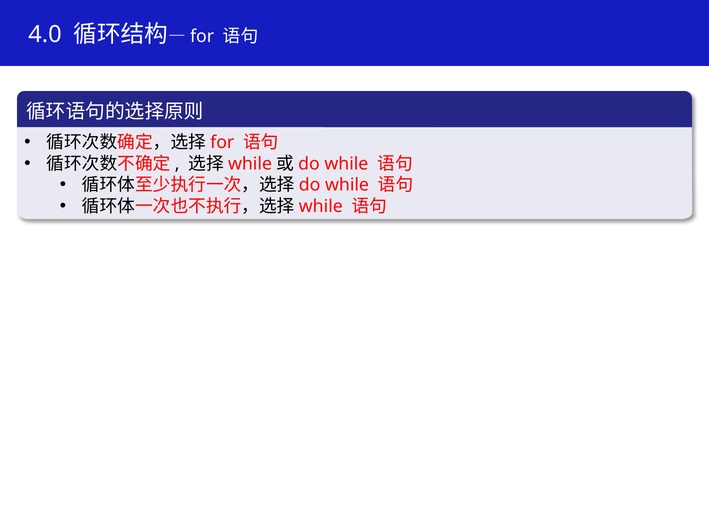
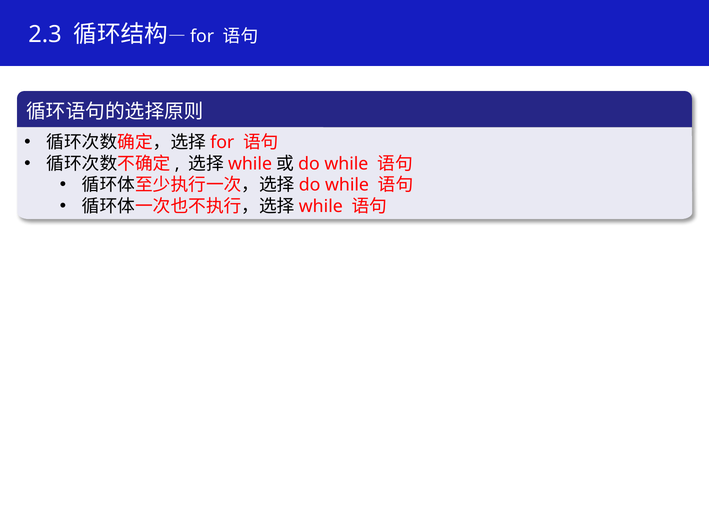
4.0: 4.0 -> 2.3
